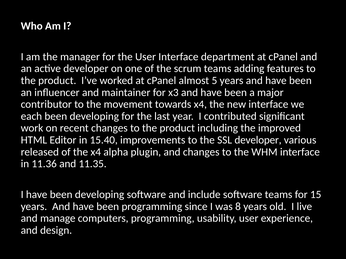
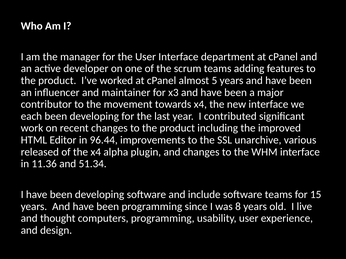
15.40: 15.40 -> 96.44
SSL developer: developer -> unarchive
11.35: 11.35 -> 51.34
manage: manage -> thought
